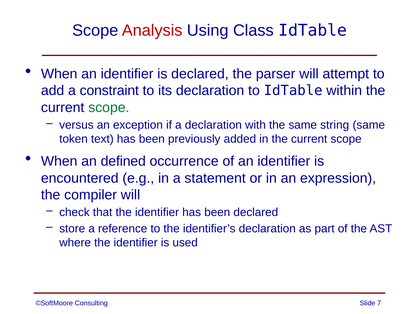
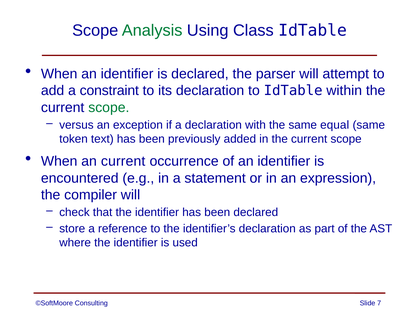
Analysis colour: red -> green
string: string -> equal
an defined: defined -> current
